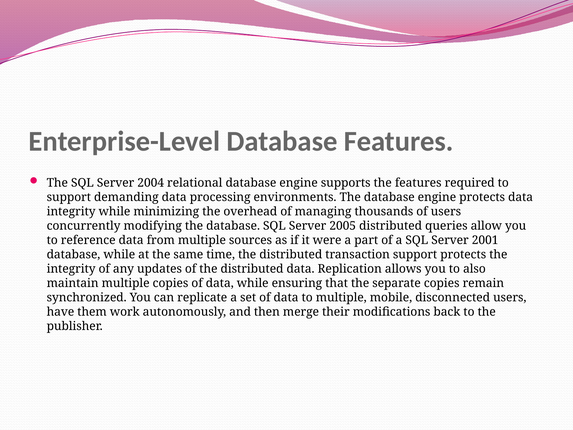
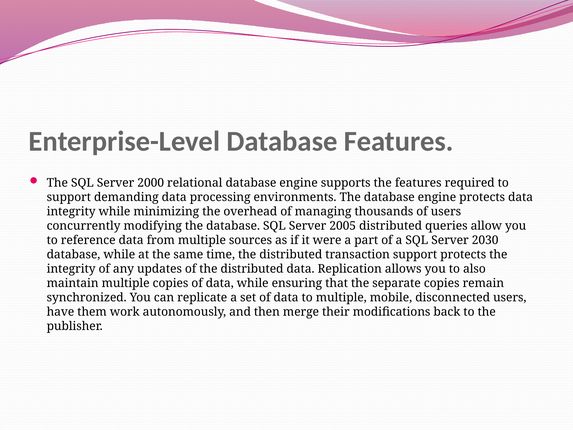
2004: 2004 -> 2000
2001: 2001 -> 2030
